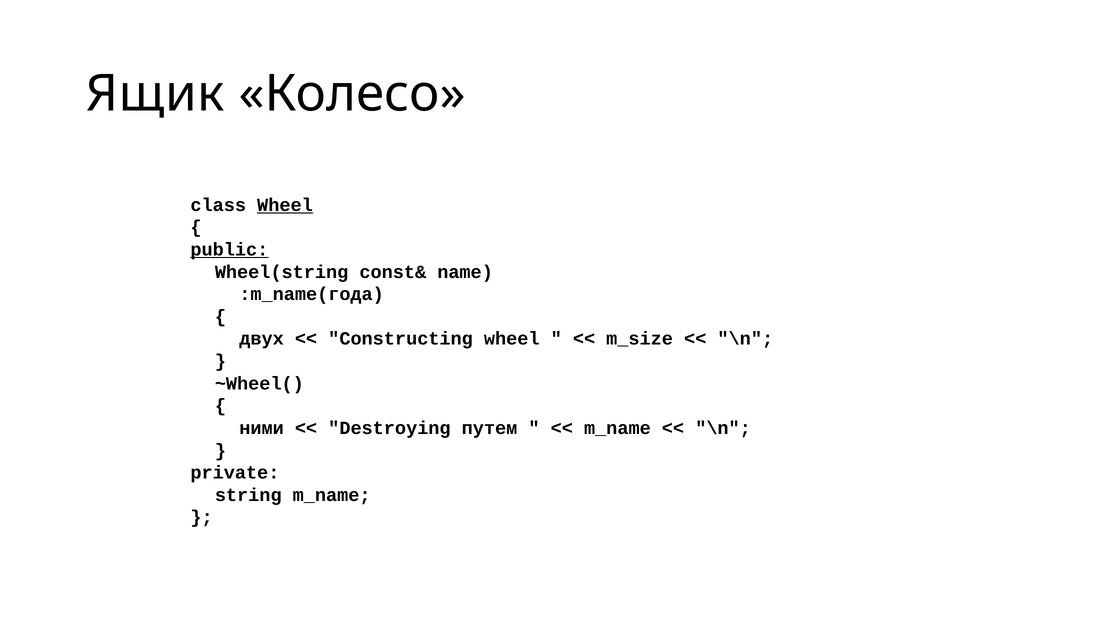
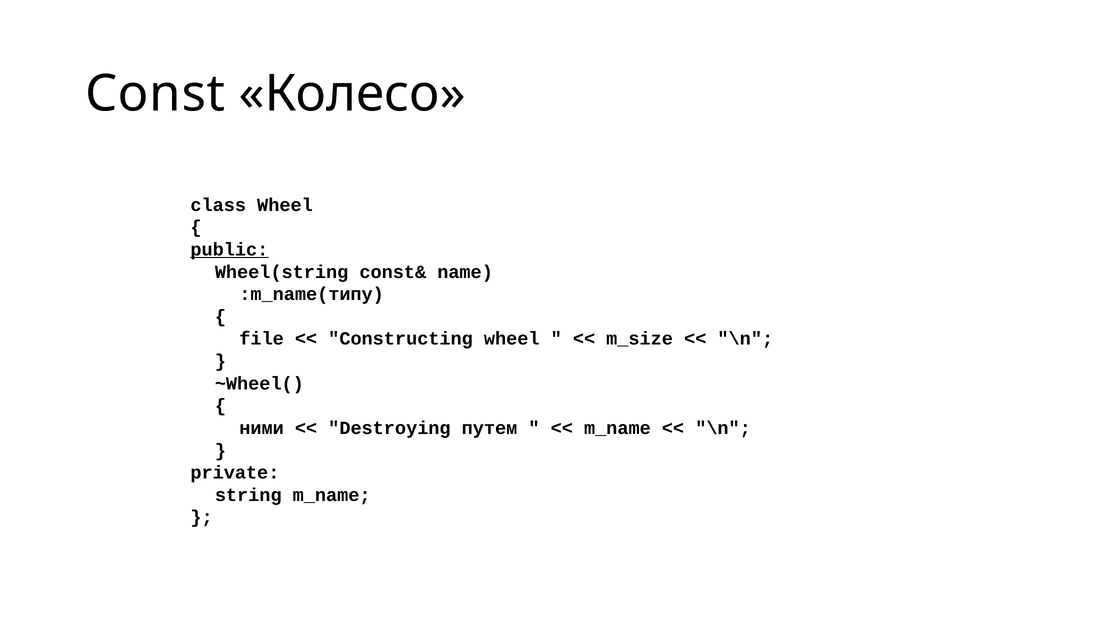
Ящик: Ящик -> Const
Wheel at (285, 205) underline: present -> none
:m_name(года: :m_name(года -> :m_name(типу
двух: двух -> file
